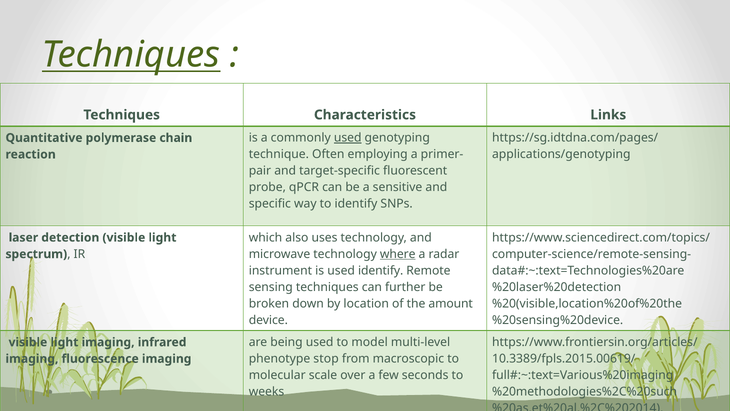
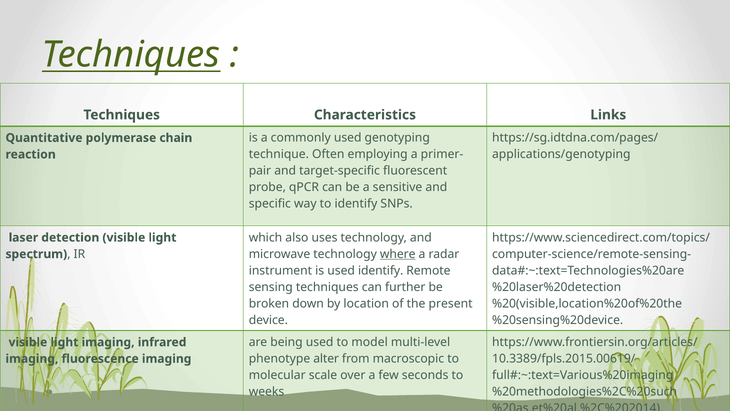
used at (348, 138) underline: present -> none
amount: amount -> present
stop: stop -> alter
